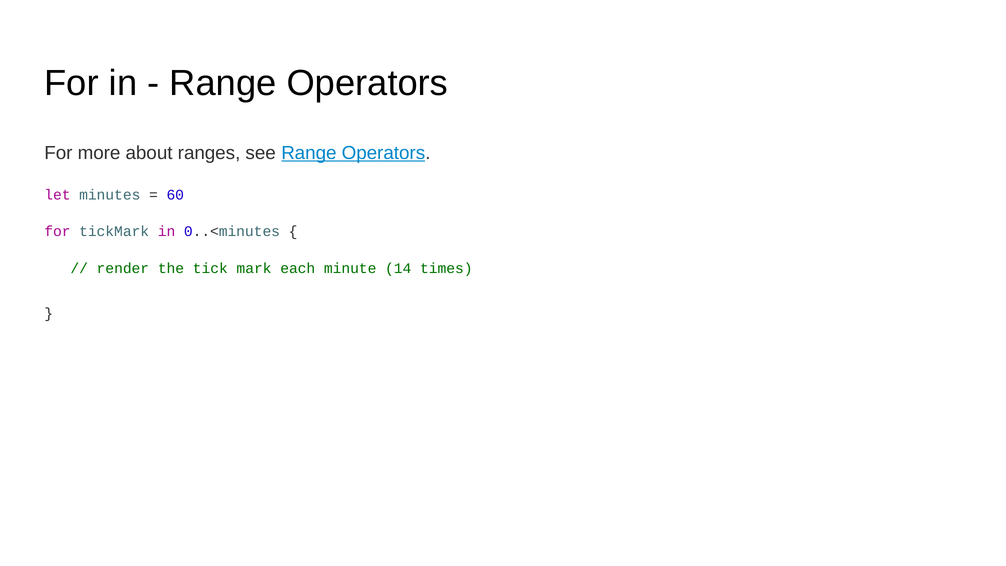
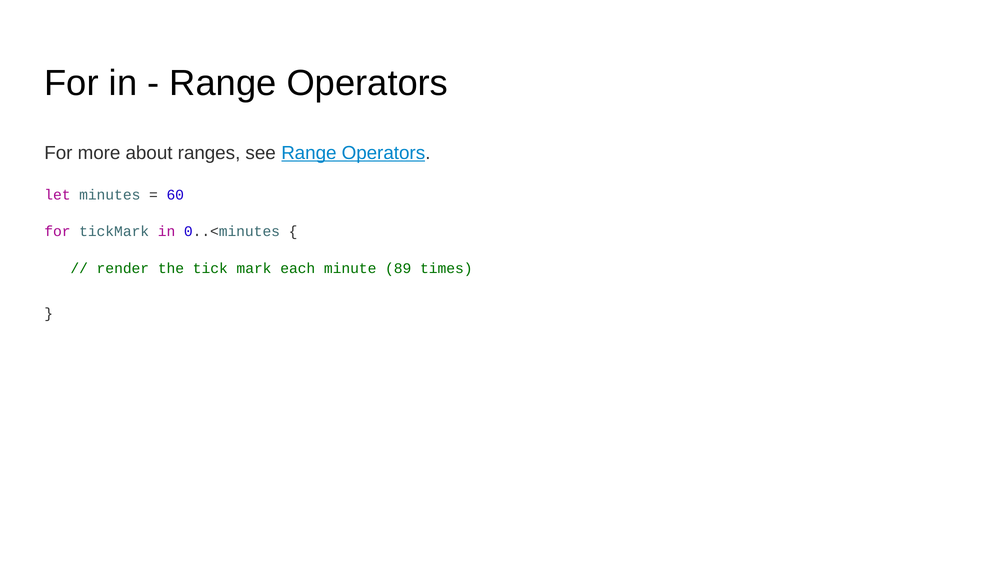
14: 14 -> 89
